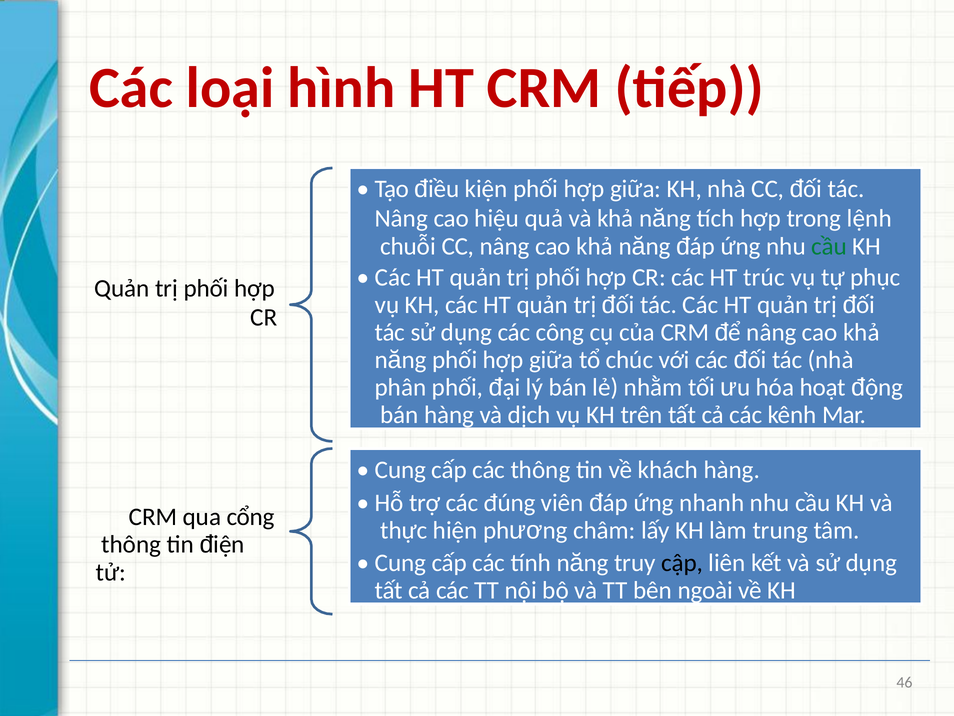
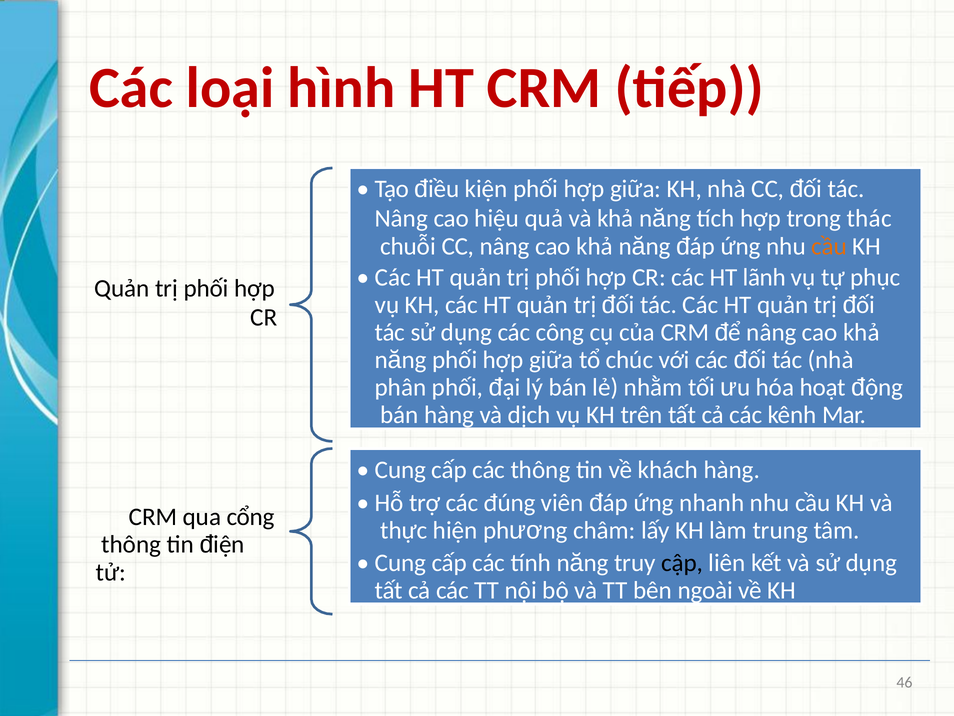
lệnh: lệnh -> thác
cầu at (829, 246) colour: green -> orange
trúc: trúc -> lãnh
